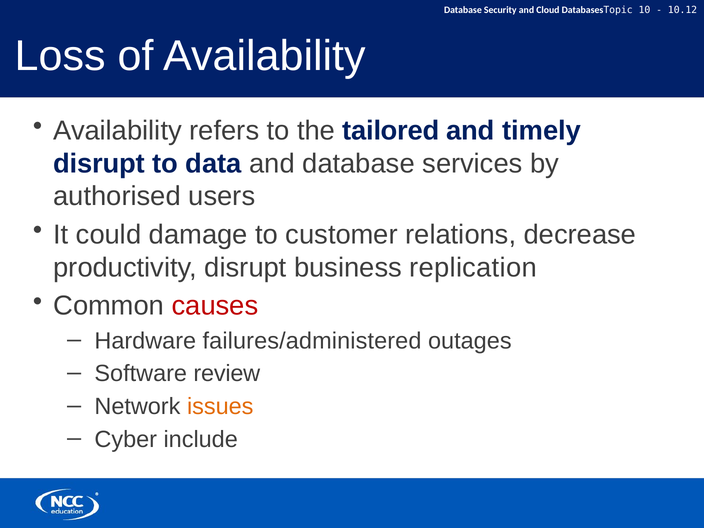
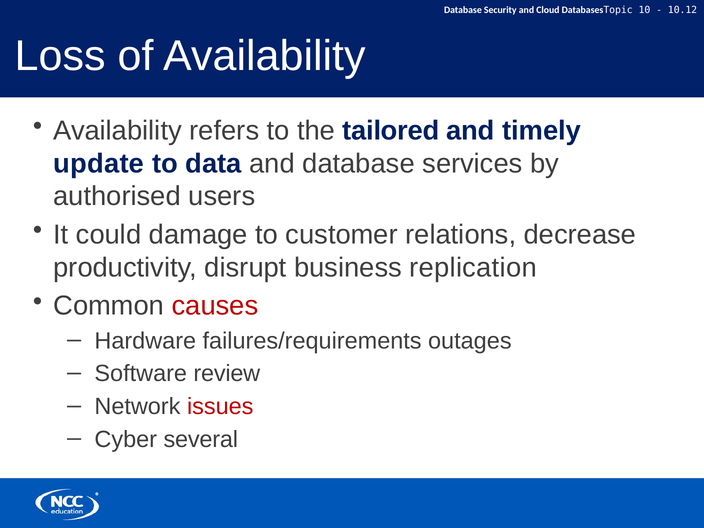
disrupt at (99, 163): disrupt -> update
failures/administered: failures/administered -> failures/requirements
issues colour: orange -> red
include: include -> several
